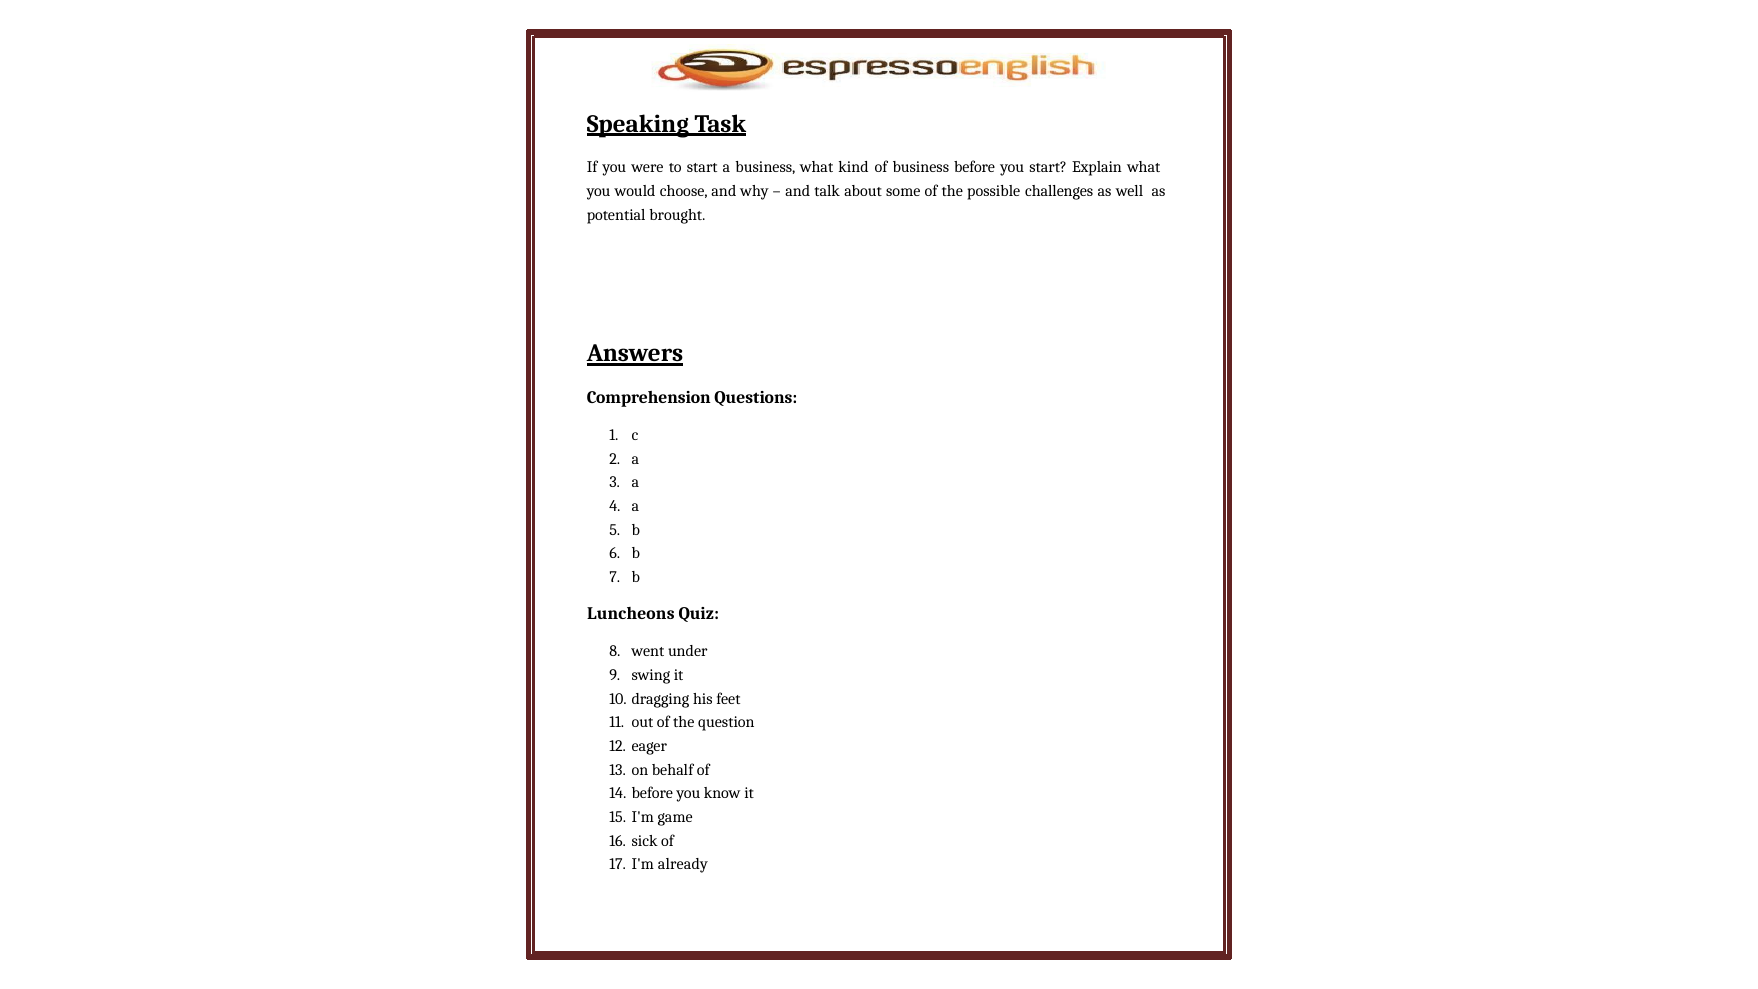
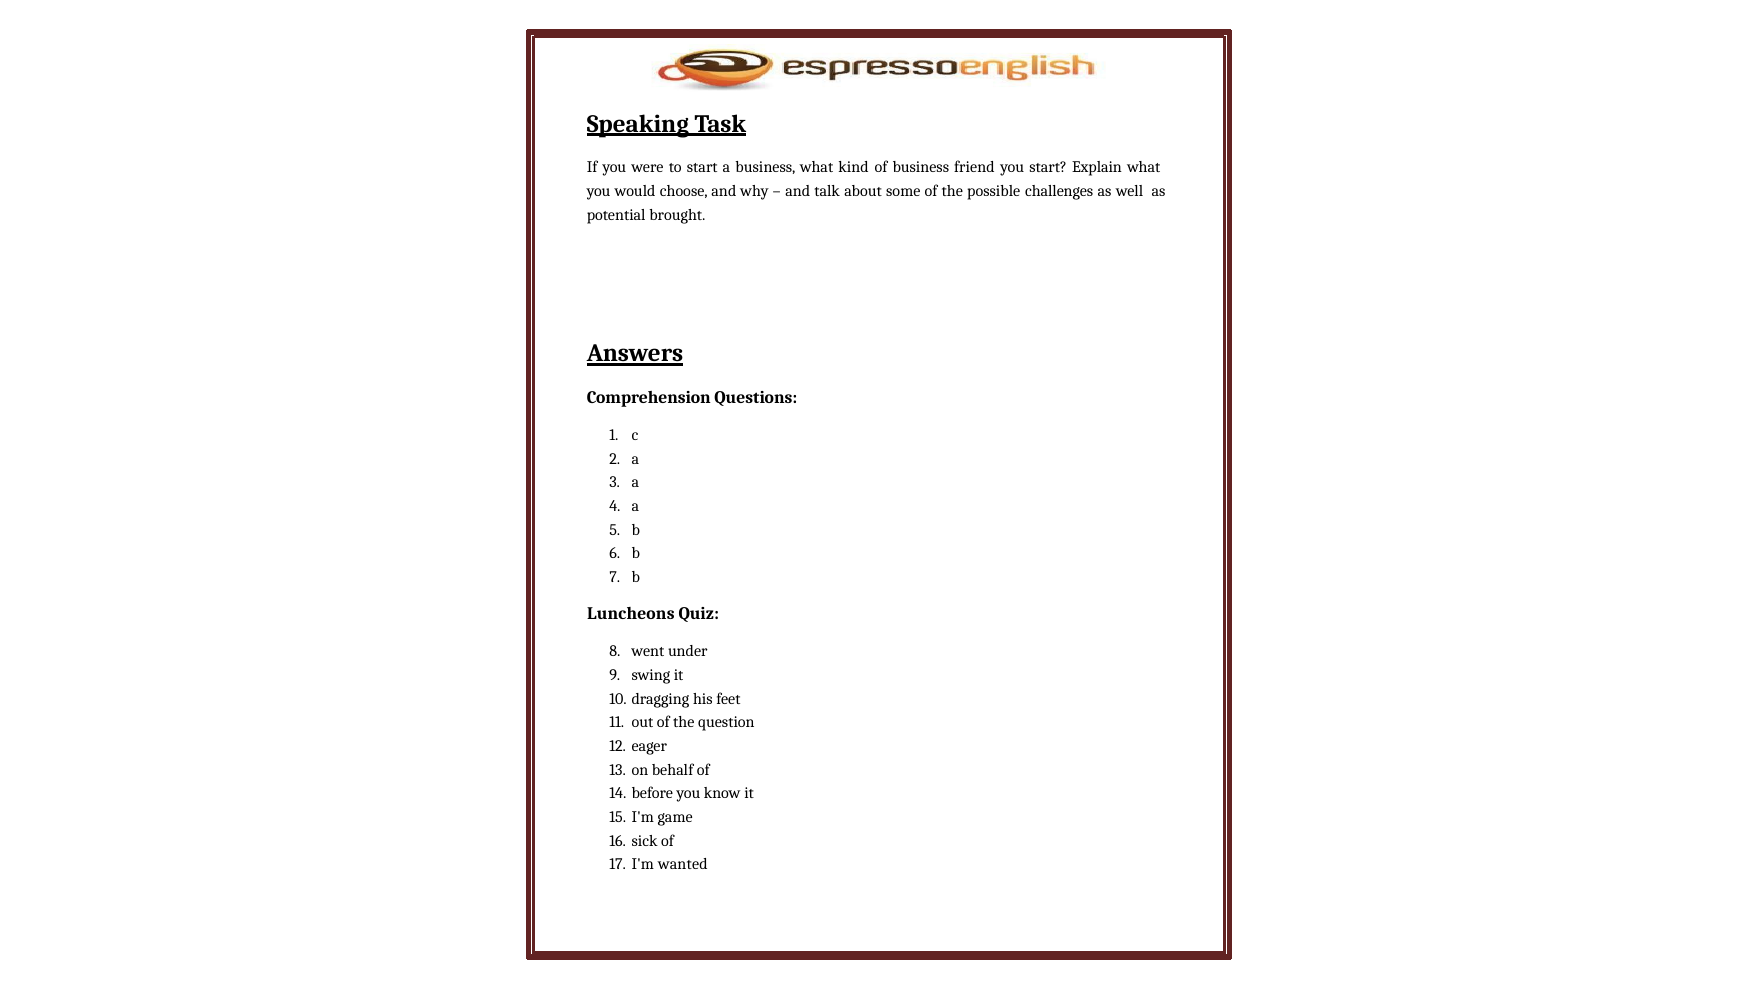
business before: before -> friend
already: already -> wanted
